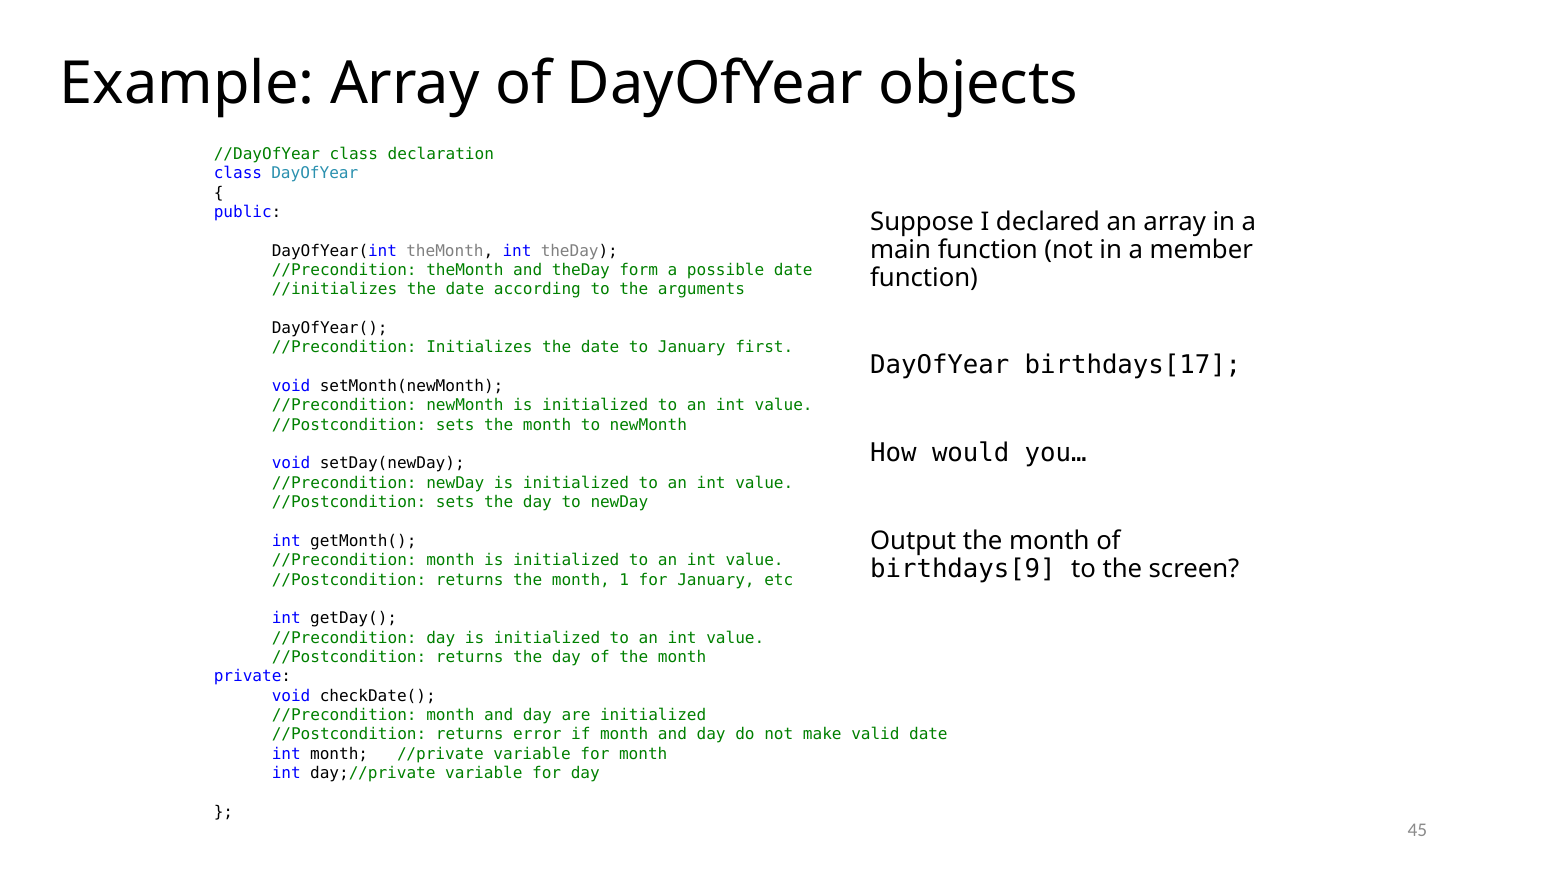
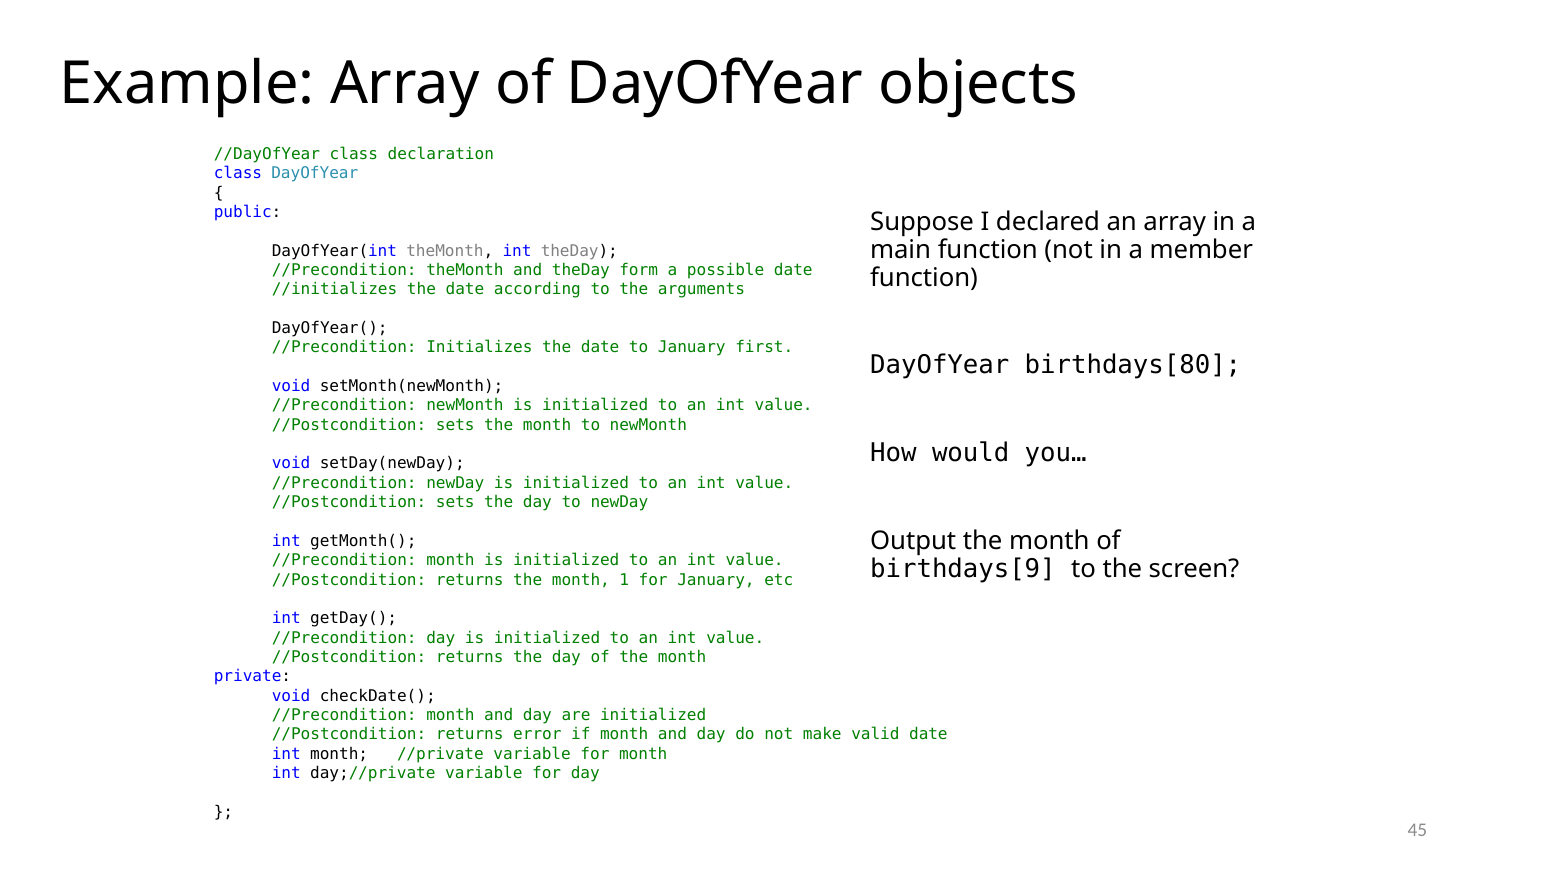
birthdays[17: birthdays[17 -> birthdays[80
